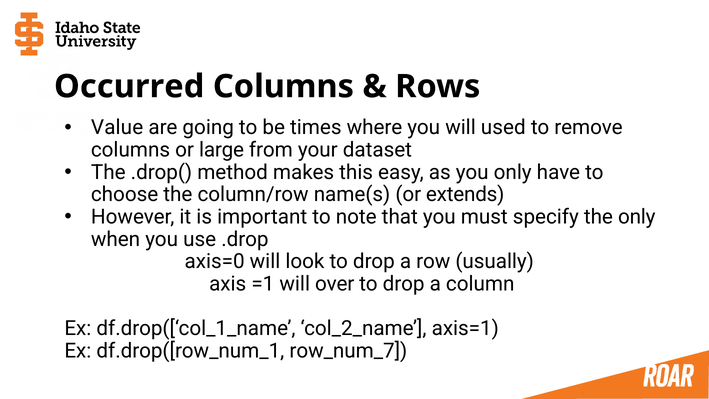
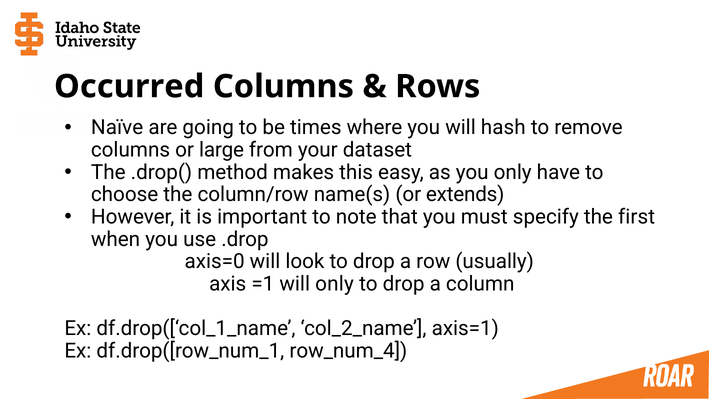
Value: Value -> Naïve
used: used -> hash
the only: only -> first
will over: over -> only
row_num_7: row_num_7 -> row_num_4
